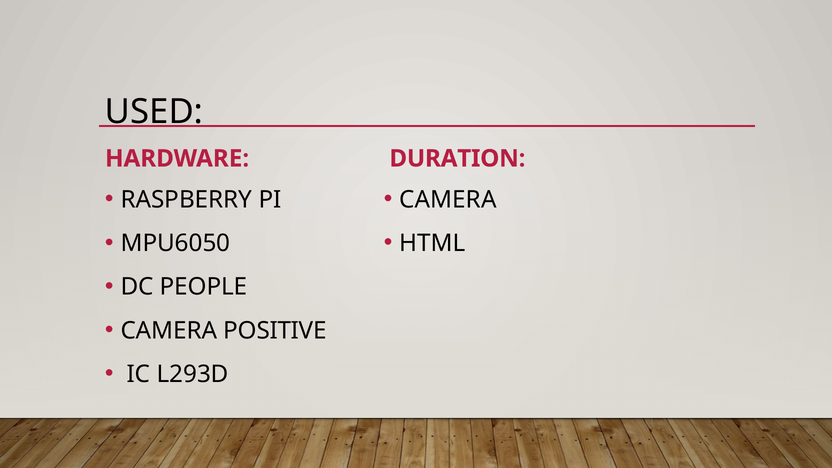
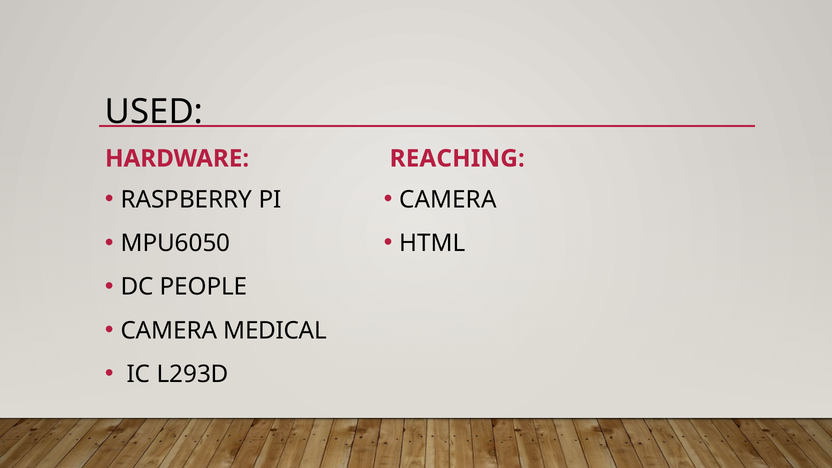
DURATION: DURATION -> REACHING
POSITIVE: POSITIVE -> MEDICAL
